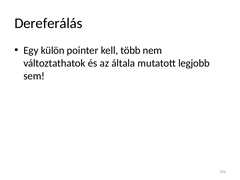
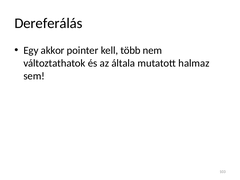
külön: külön -> akkor
legjobb: legjobb -> halmaz
